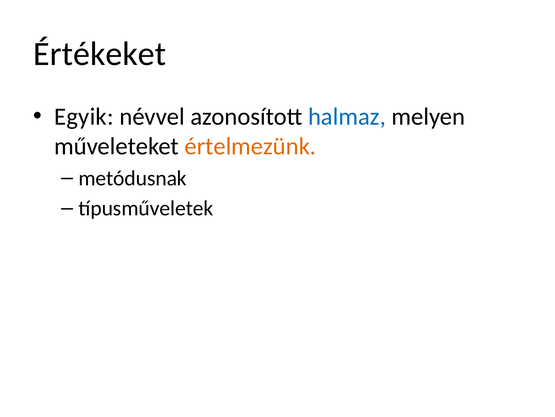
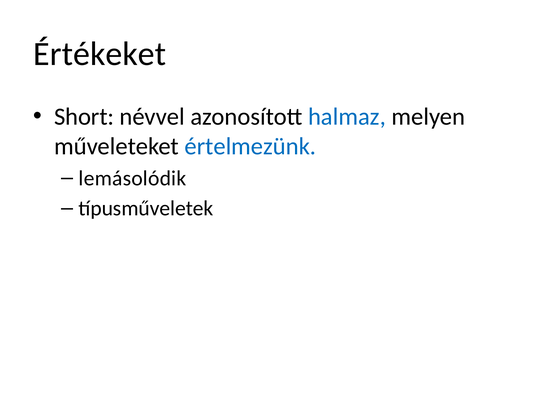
Egyik: Egyik -> Short
értelmezünk colour: orange -> blue
metódusnak: metódusnak -> lemásolódik
